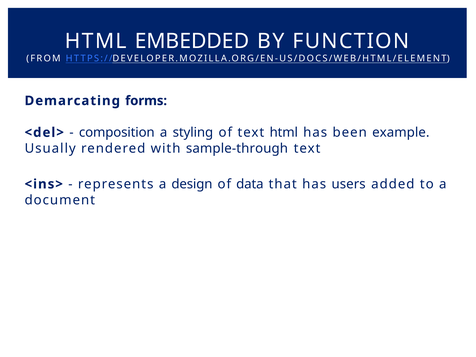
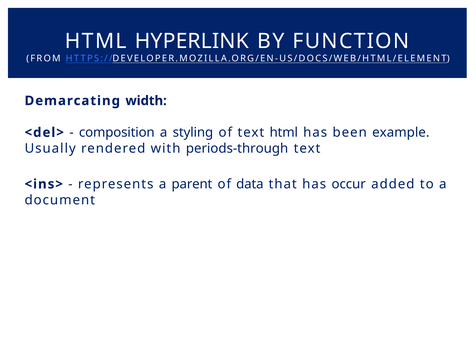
EMBEDDED: EMBEDDED -> HYPERLINK
forms: forms -> width
sample-through: sample-through -> periods-through
design: design -> parent
users: users -> occur
